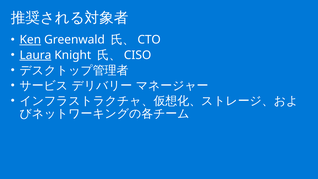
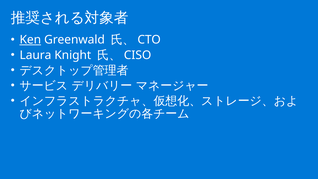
Laura underline: present -> none
